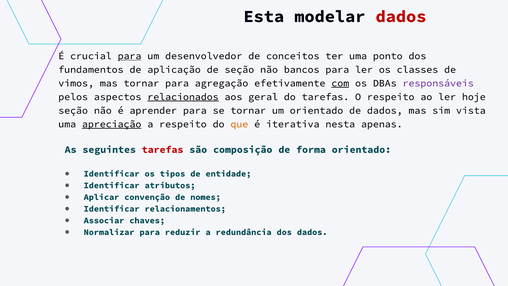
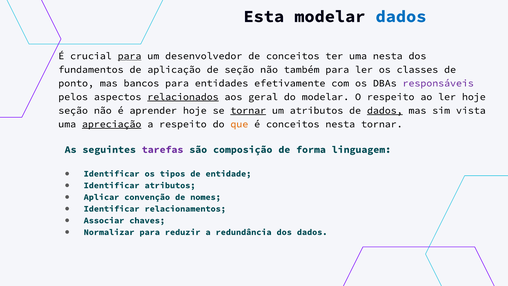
dados at (401, 16) colour: red -> blue
uma ponto: ponto -> nesta
bancos: bancos -> também
vimos: vimos -> ponto
mas tornar: tornar -> bancos
agregação: agregação -> entidades
com underline: present -> none
do tarefas: tarefas -> modelar
aprender para: para -> hoje
tornar at (248, 110) underline: none -> present
um orientado: orientado -> atributos
dados at (385, 110) underline: none -> present
é iterativa: iterativa -> conceitos
nesta apenas: apenas -> tornar
tarefas at (163, 149) colour: red -> purple
forma orientado: orientado -> linguagem
